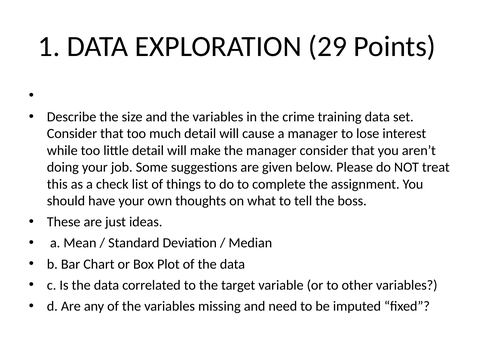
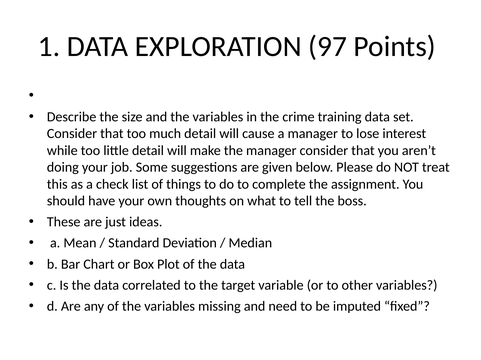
29: 29 -> 97
